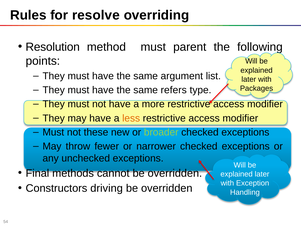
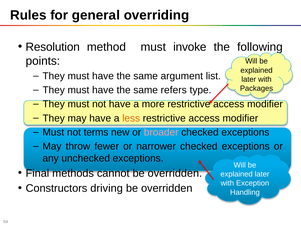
resolve: resolve -> general
parent: parent -> invoke
these: these -> terms
broader colour: light green -> pink
